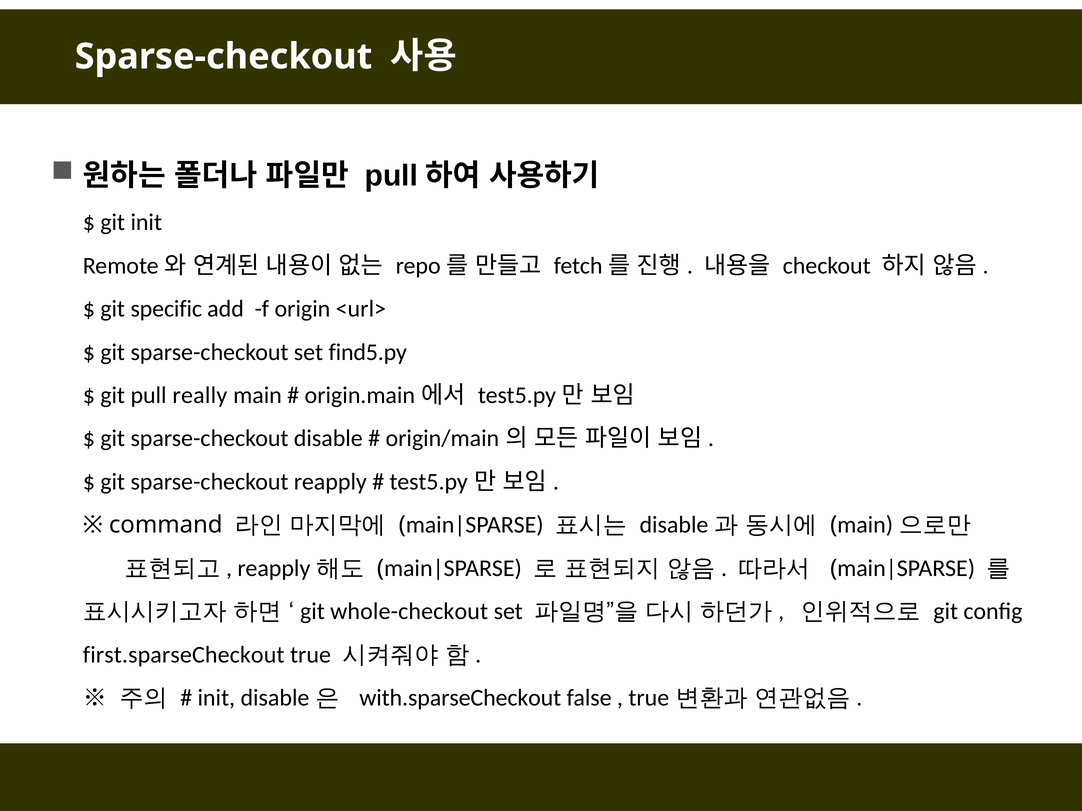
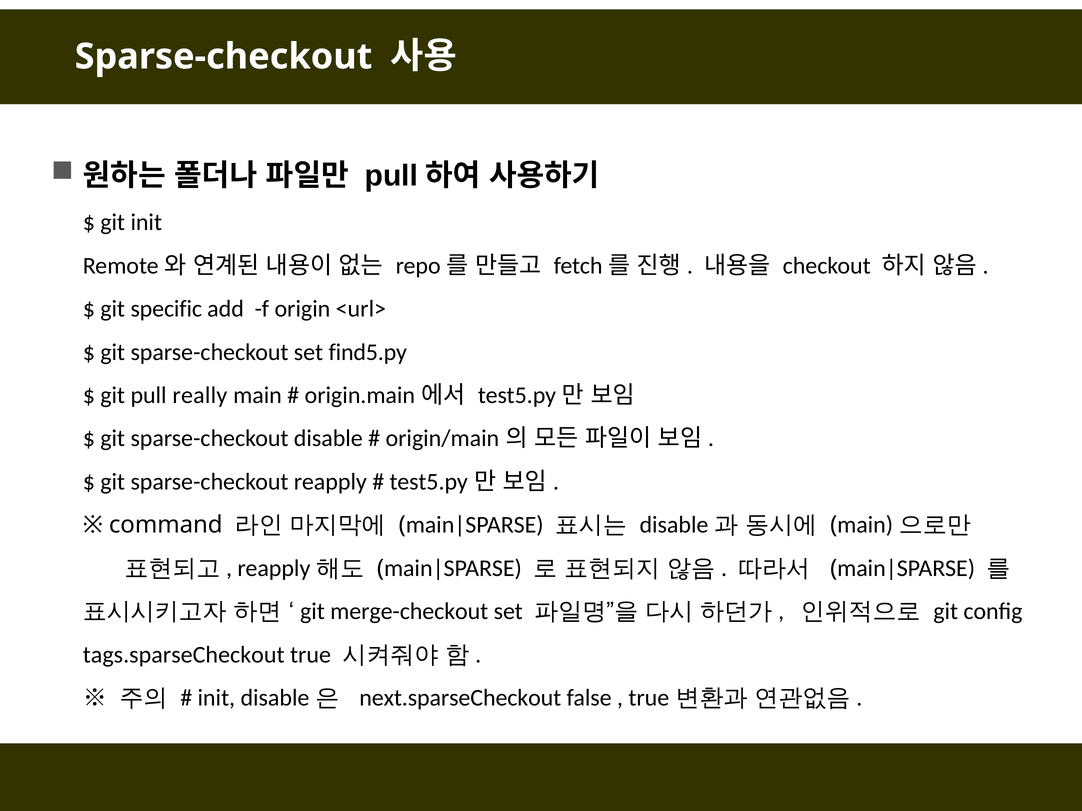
whole-checkout: whole-checkout -> merge-checkout
first.sparseCheckout: first.sparseCheckout -> tags.sparseCheckout
with.sparseCheckout: with.sparseCheckout -> next.sparseCheckout
